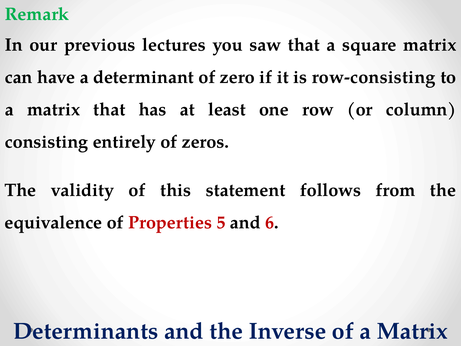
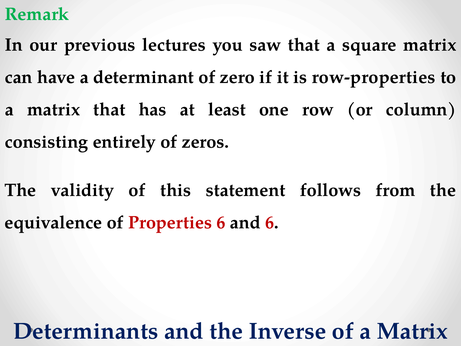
row-consisting: row-consisting -> row-properties
Properties 5: 5 -> 6
